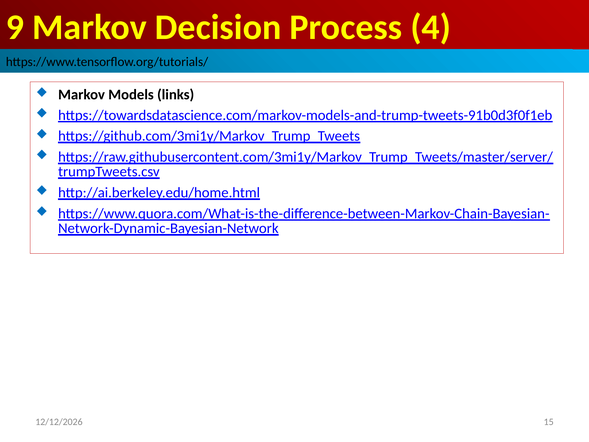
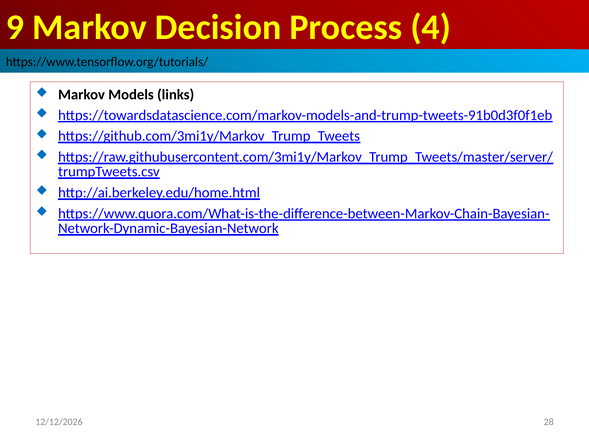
15: 15 -> 28
